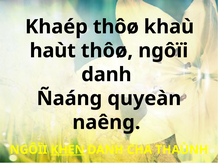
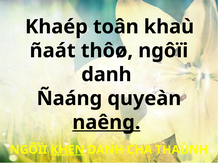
Khaép thôø: thôø -> toân
haùt: haùt -> ñaát
naêng underline: none -> present
